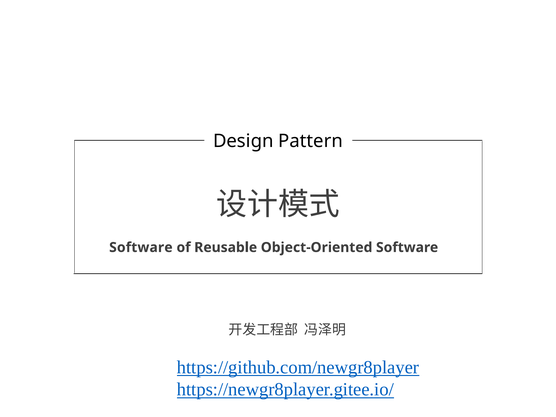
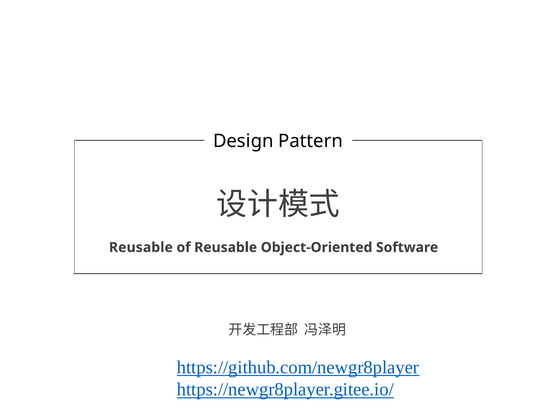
Software at (141, 247): Software -> Reusable
